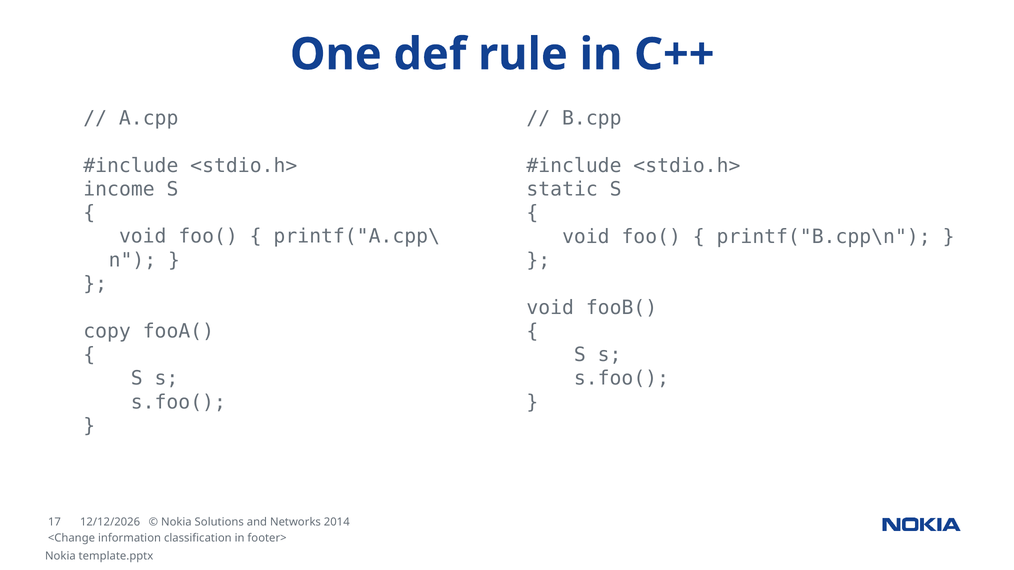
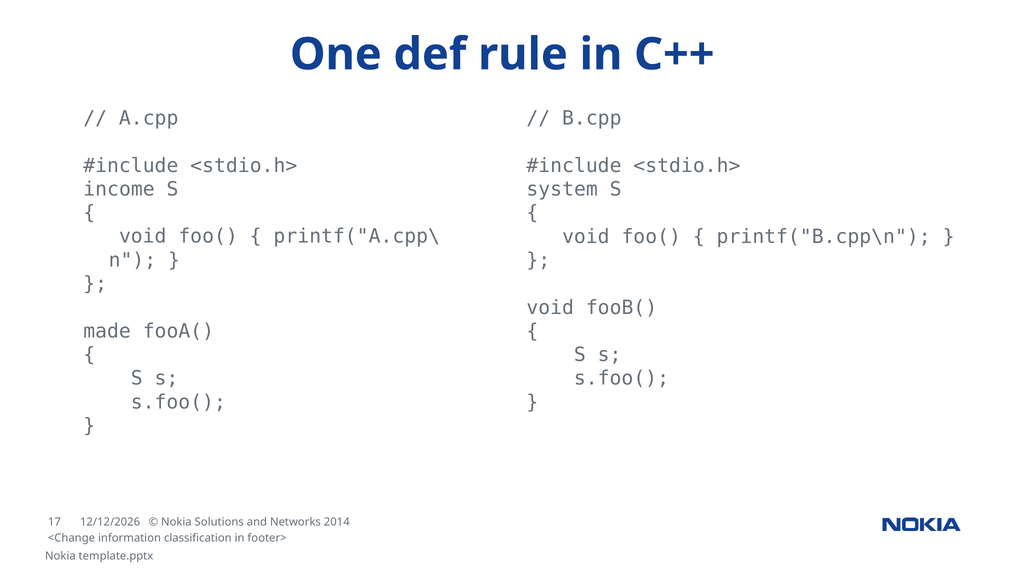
static: static -> system
copy: copy -> made
